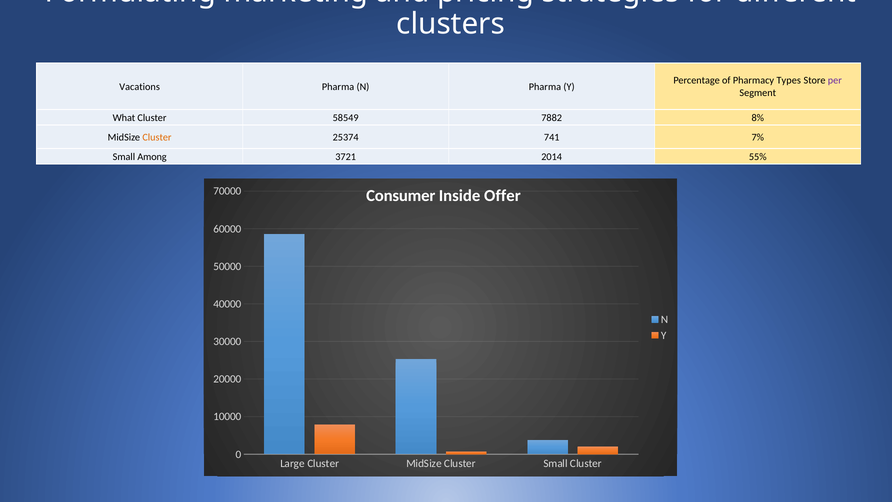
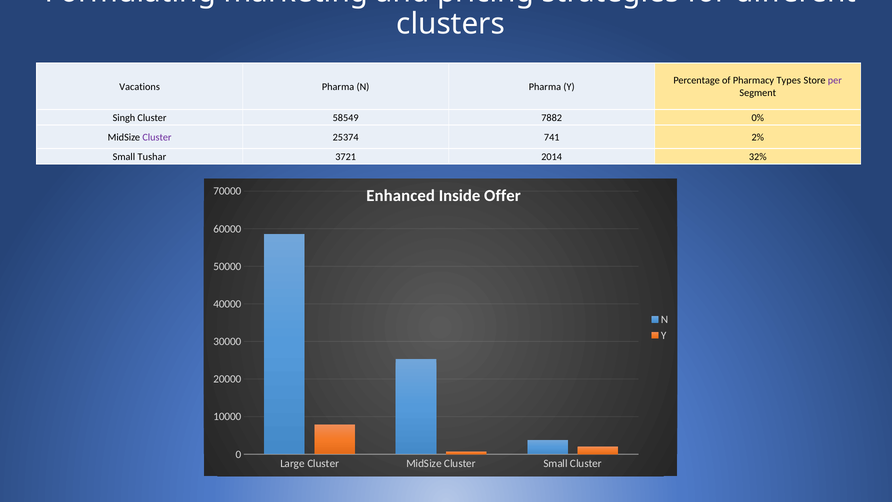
What: What -> Singh
8%: 8% -> 0%
Cluster at (157, 137) colour: orange -> purple
7%: 7% -> 2%
Among: Among -> Tushar
55%: 55% -> 32%
Consumer: Consumer -> Enhanced
